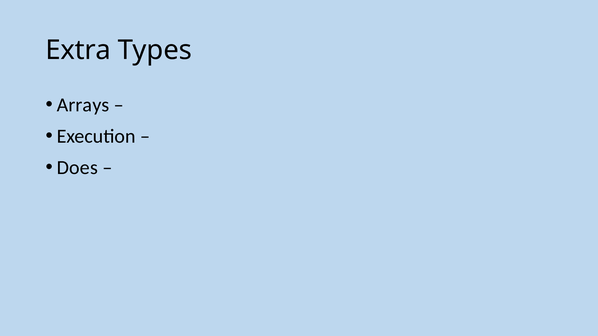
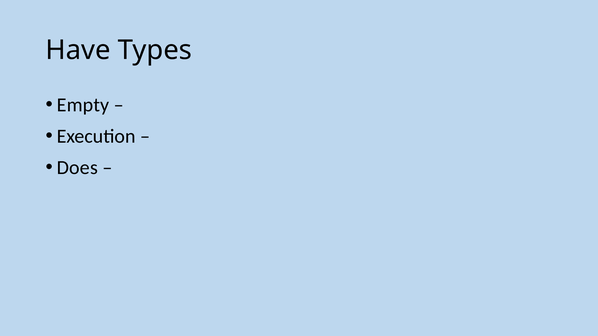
Extra: Extra -> Have
Arrays: Arrays -> Empty
